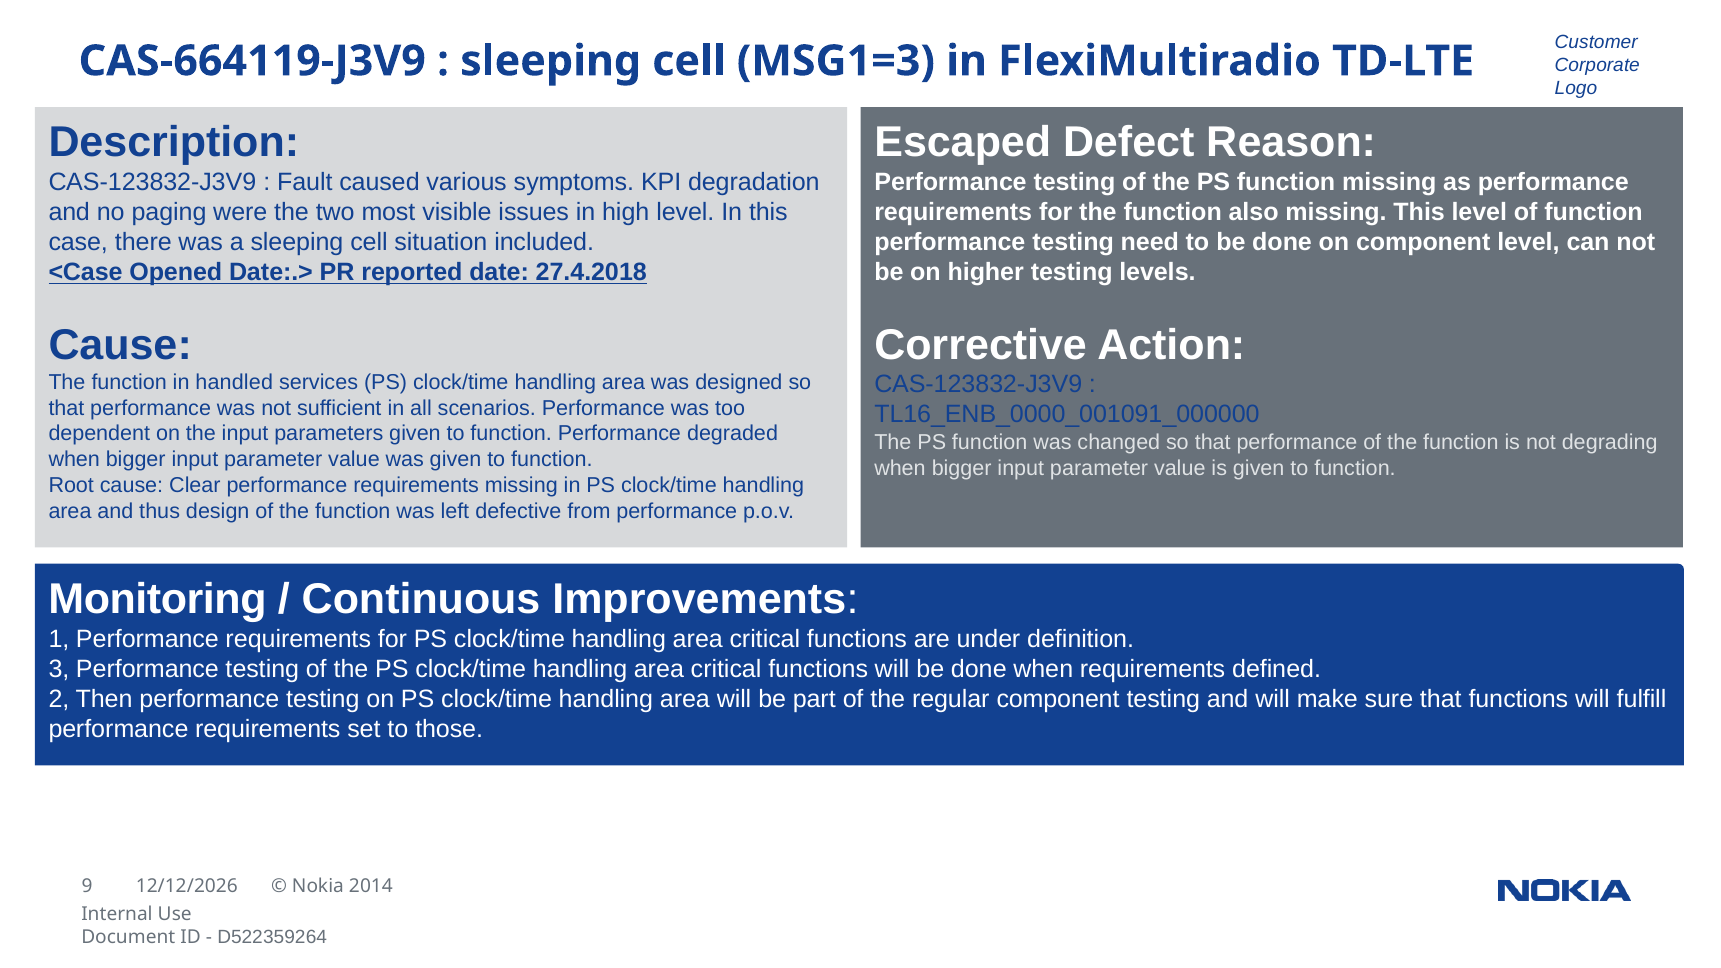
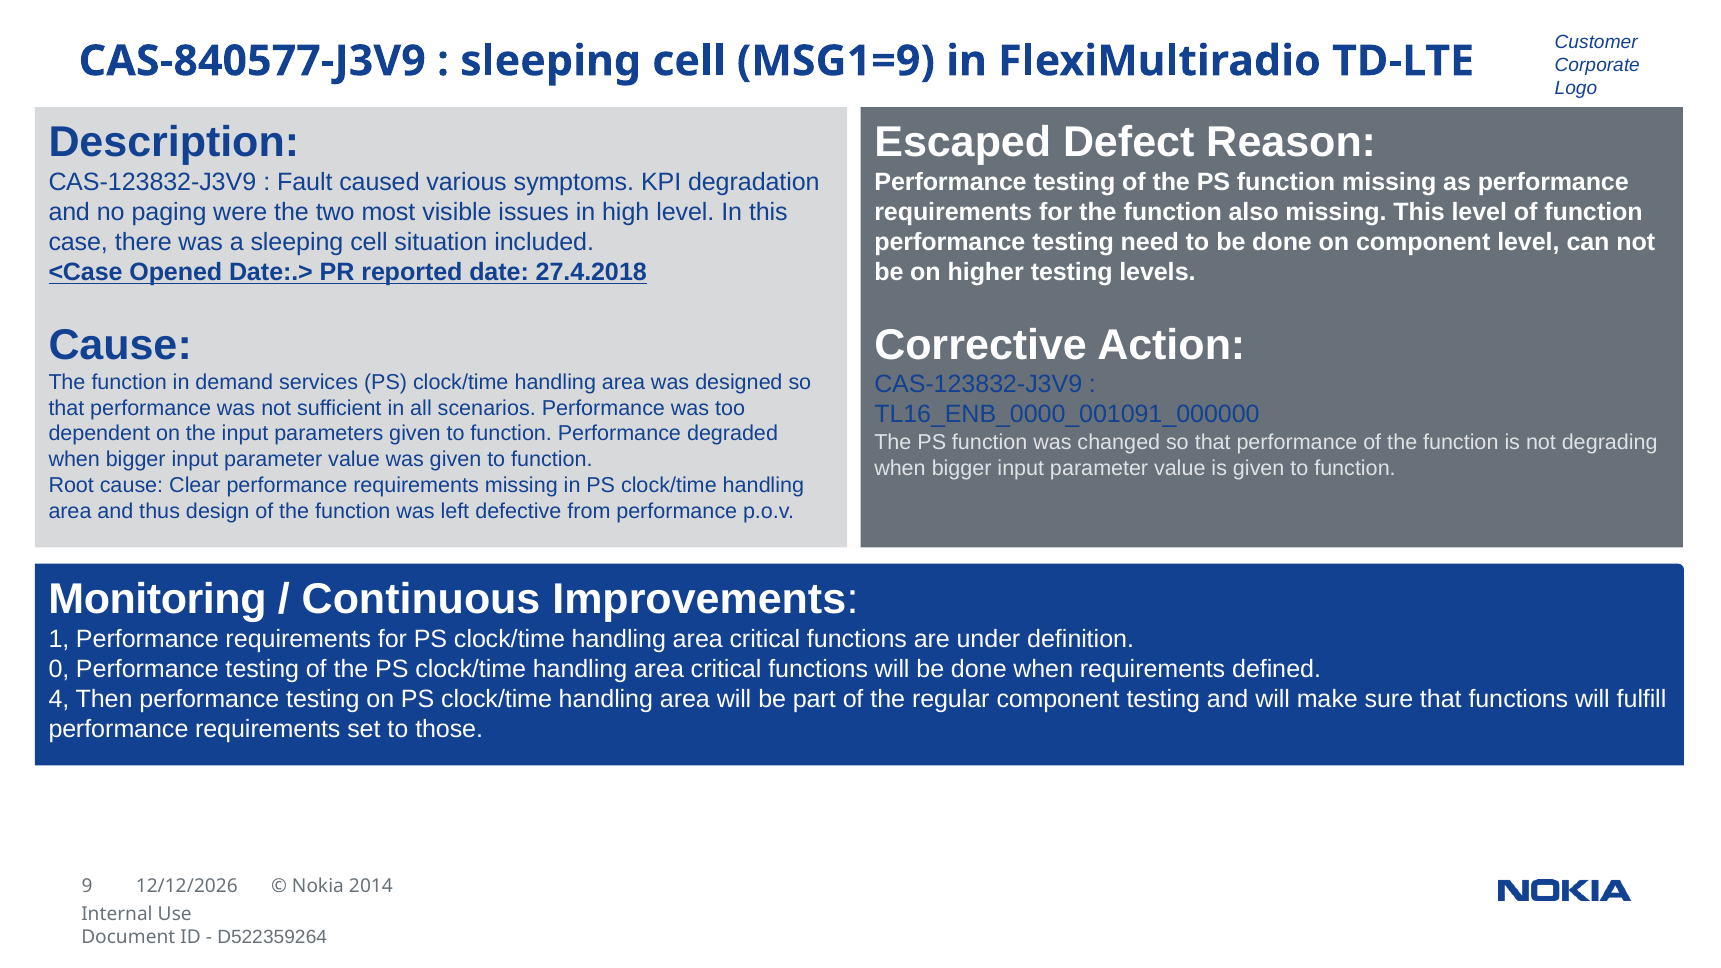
CAS-664119-J3V9: CAS-664119-J3V9 -> CAS-840577-J3V9
MSG1=3: MSG1=3 -> MSG1=9
handled: handled -> demand
3: 3 -> 0
2: 2 -> 4
